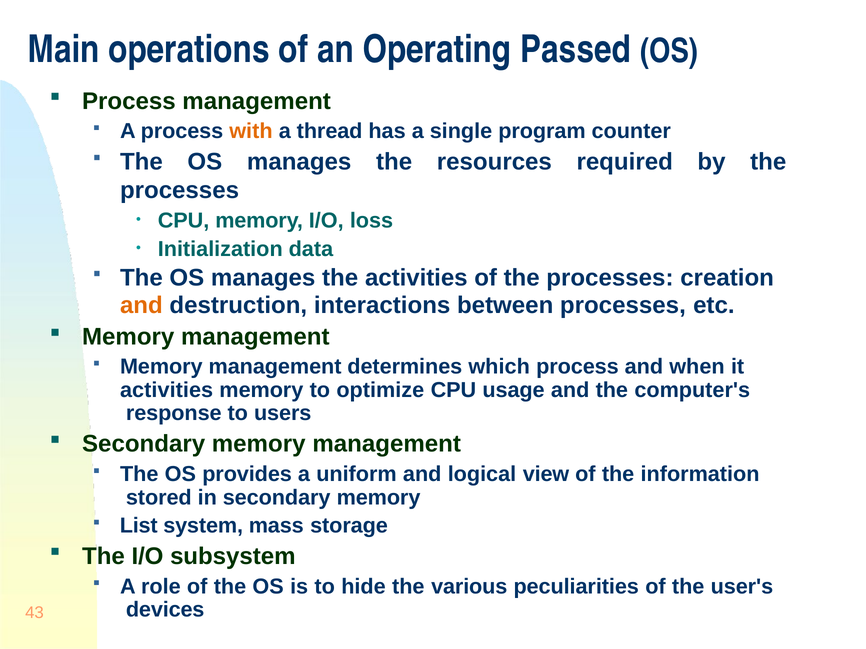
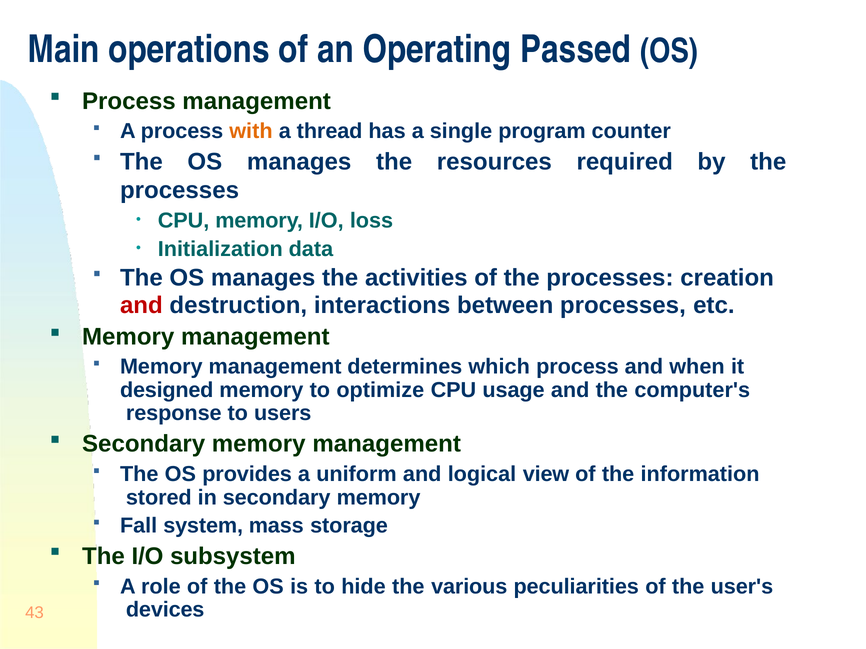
and at (141, 305) colour: orange -> red
activities at (167, 390): activities -> designed
List: List -> Fall
